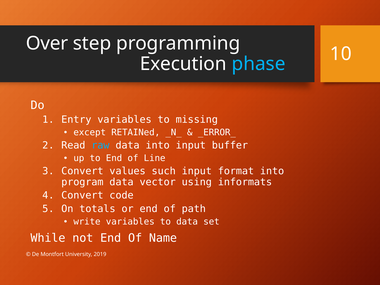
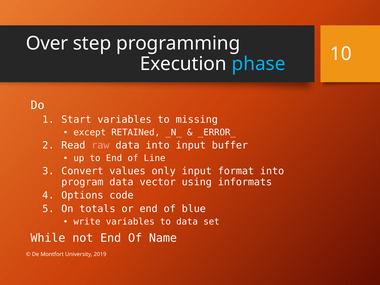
Entry: Entry -> Start
raw colour: light blue -> pink
such: such -> only
Convert at (82, 195): Convert -> Options
path: path -> blue
